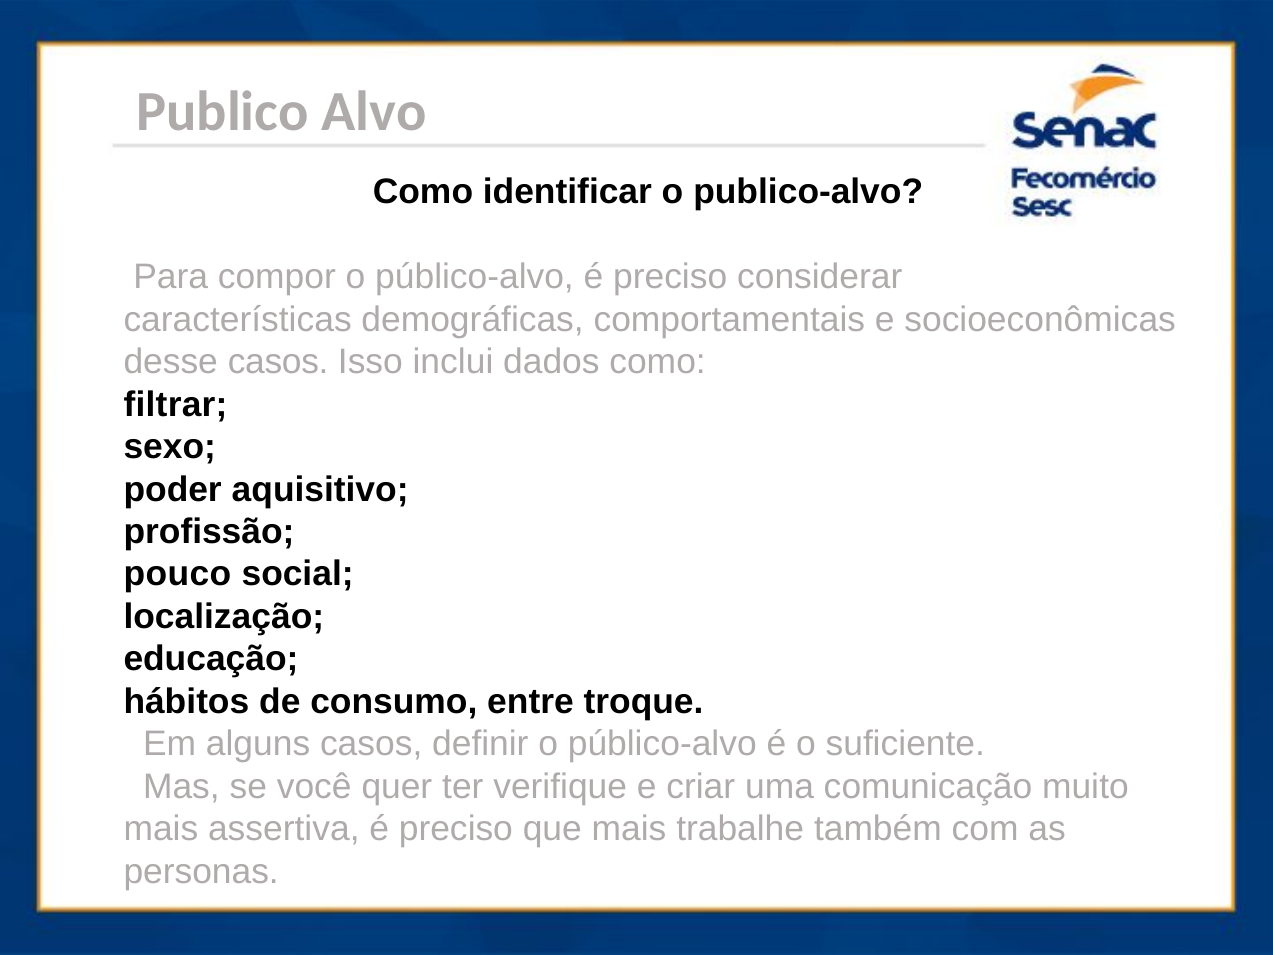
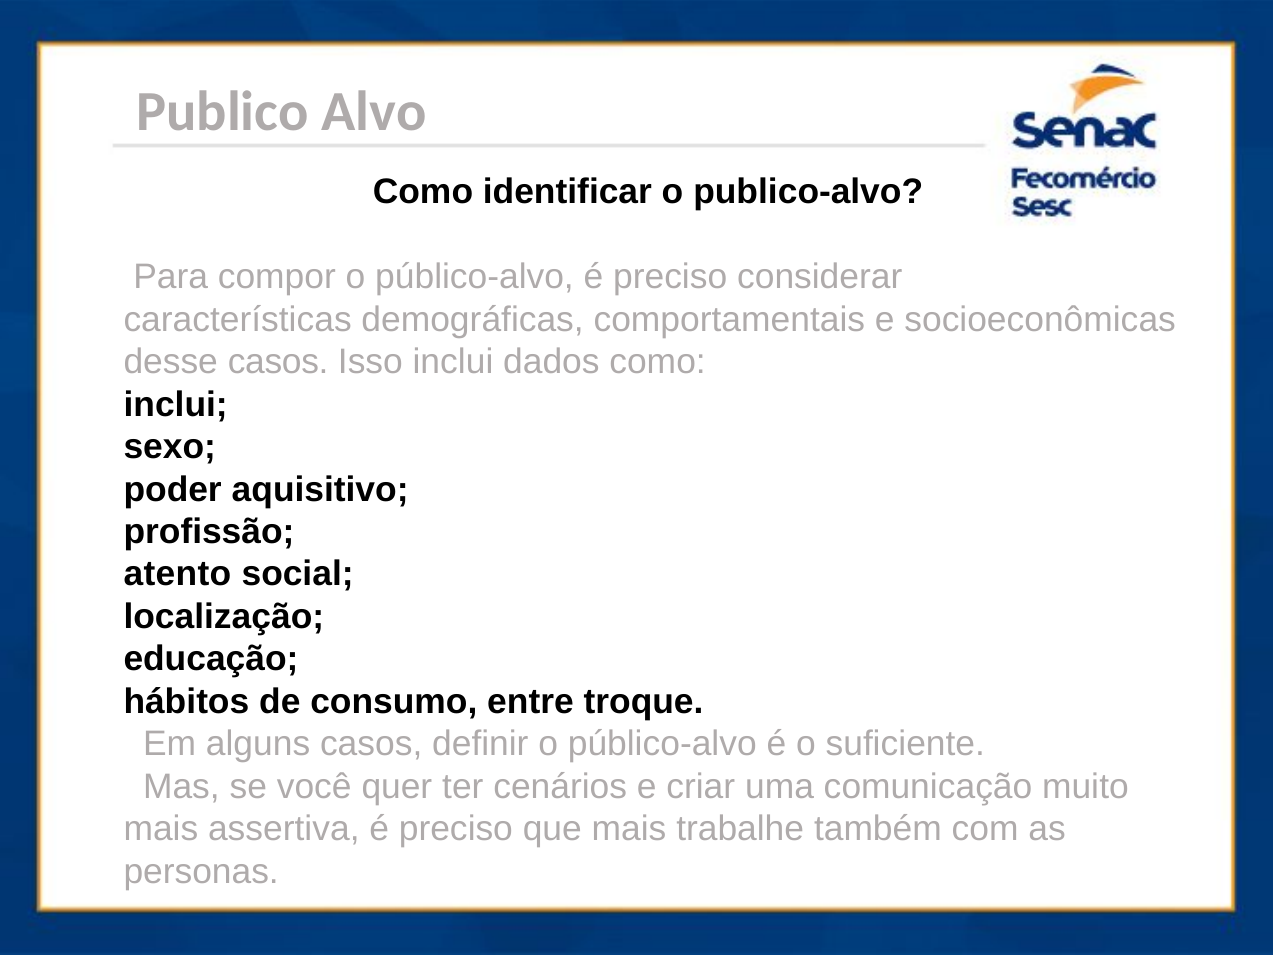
filtrar at (176, 404): filtrar -> inclui
pouco: pouco -> atento
verifique: verifique -> cenários
